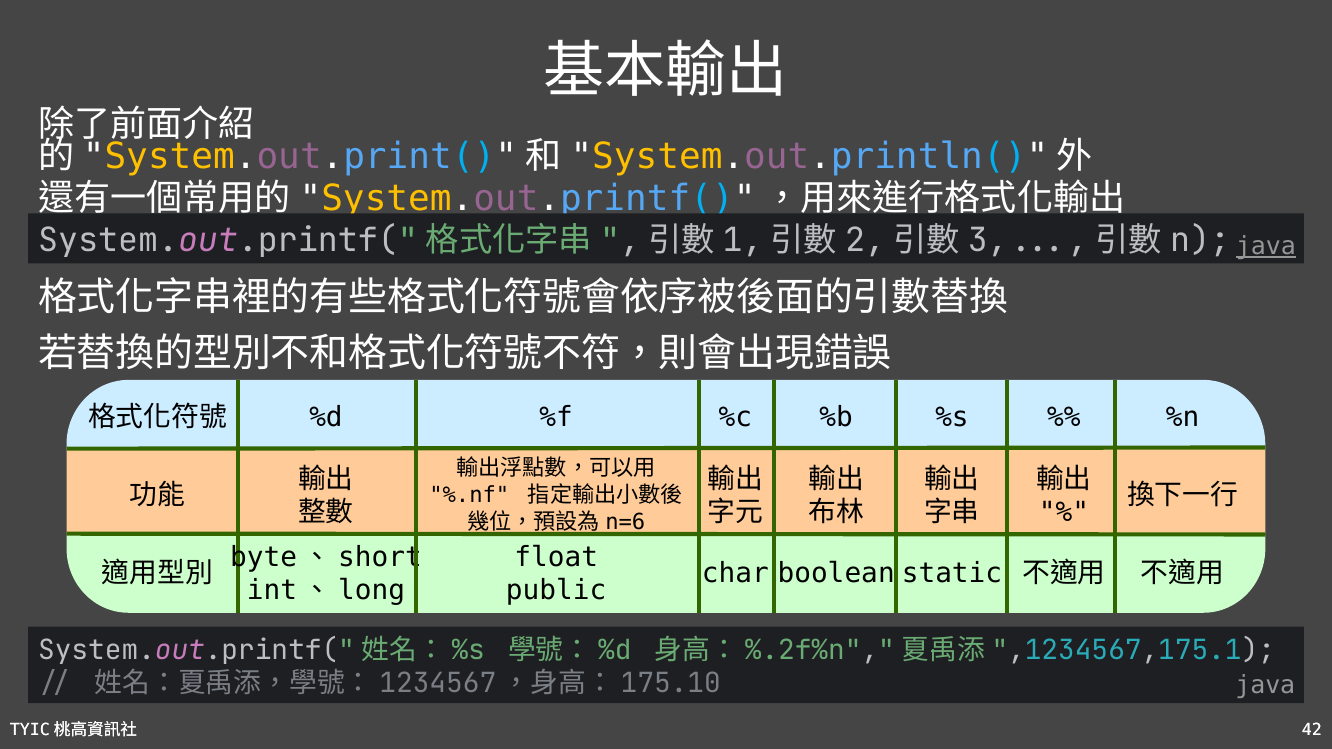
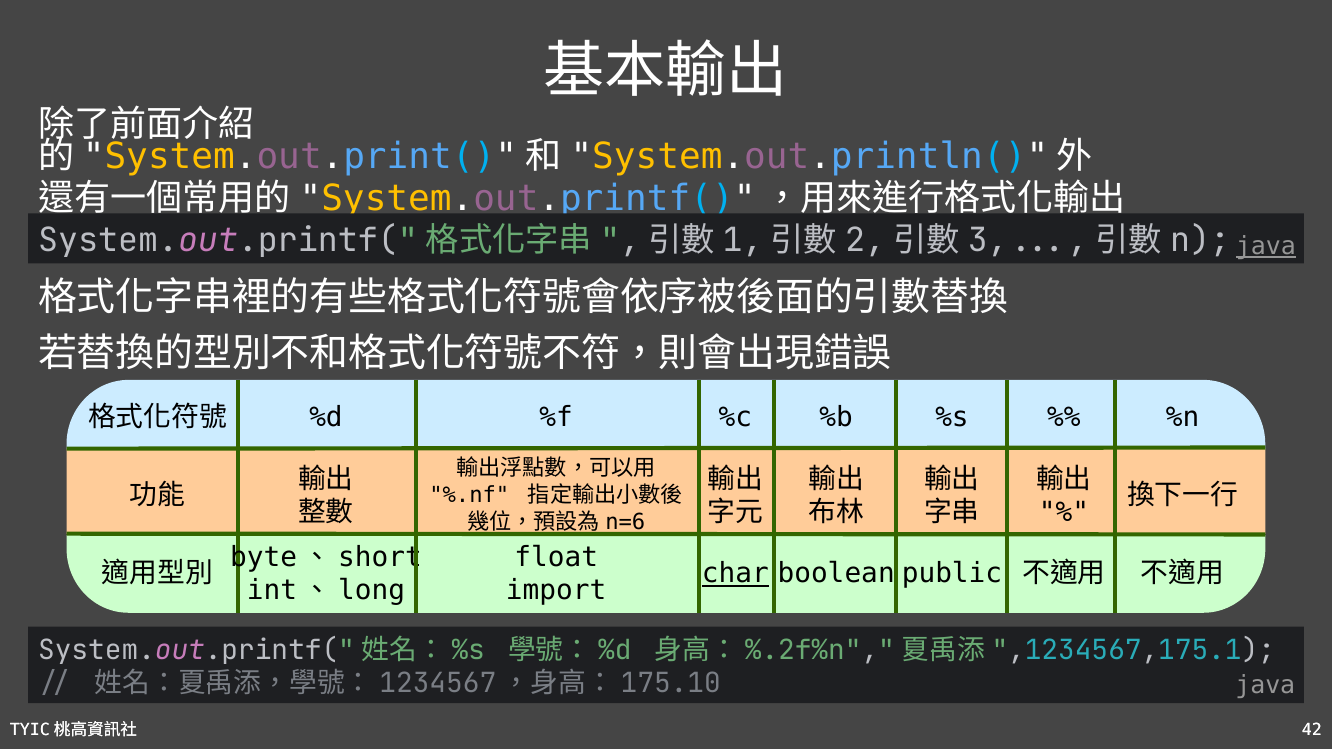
char underline: none -> present
static: static -> public
public: public -> import
